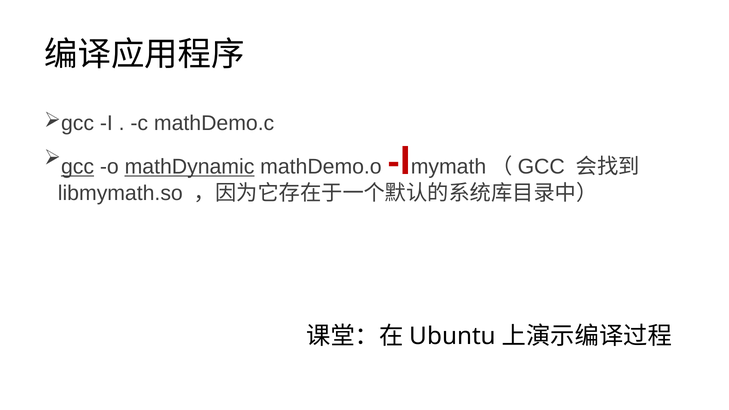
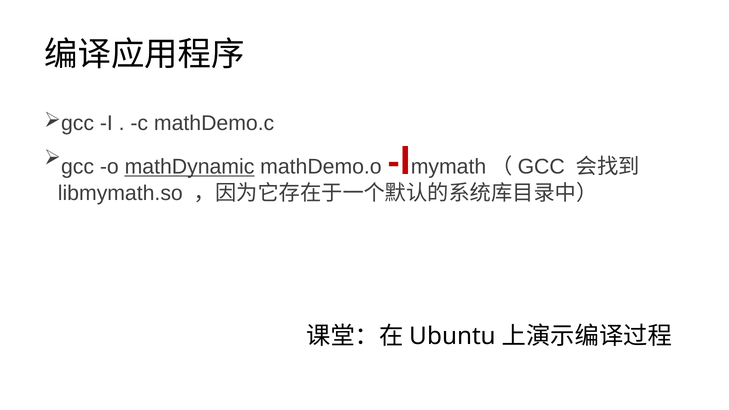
gcc at (78, 167) underline: present -> none
